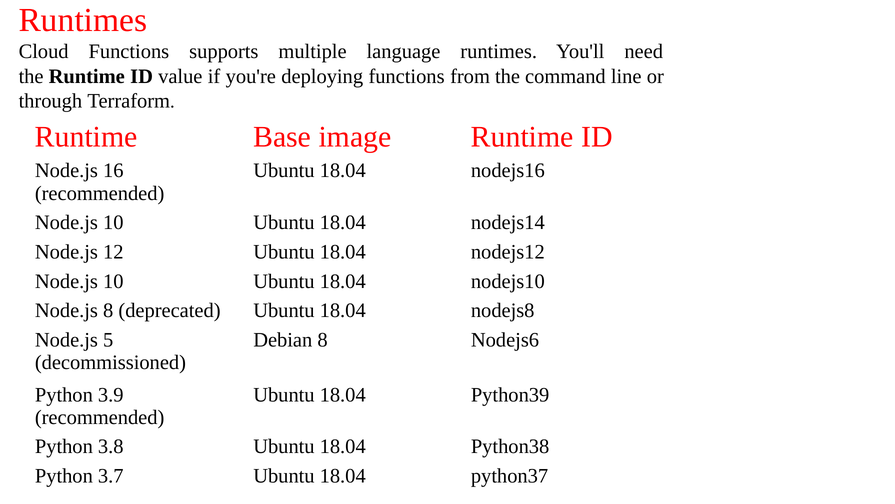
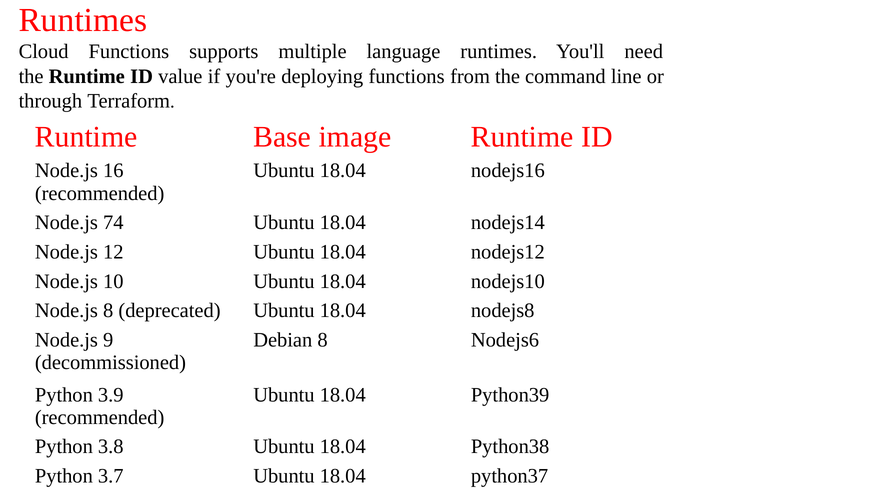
10 at (113, 222): 10 -> 74
5: 5 -> 9
